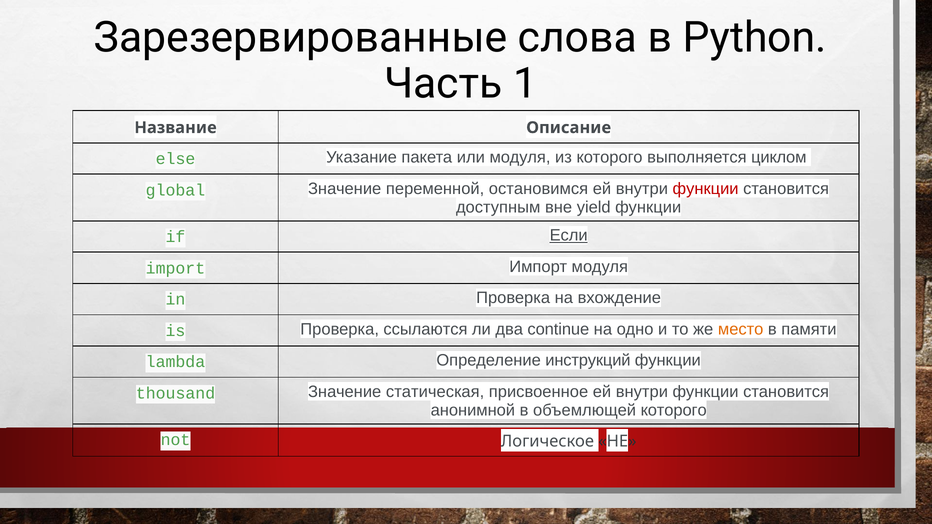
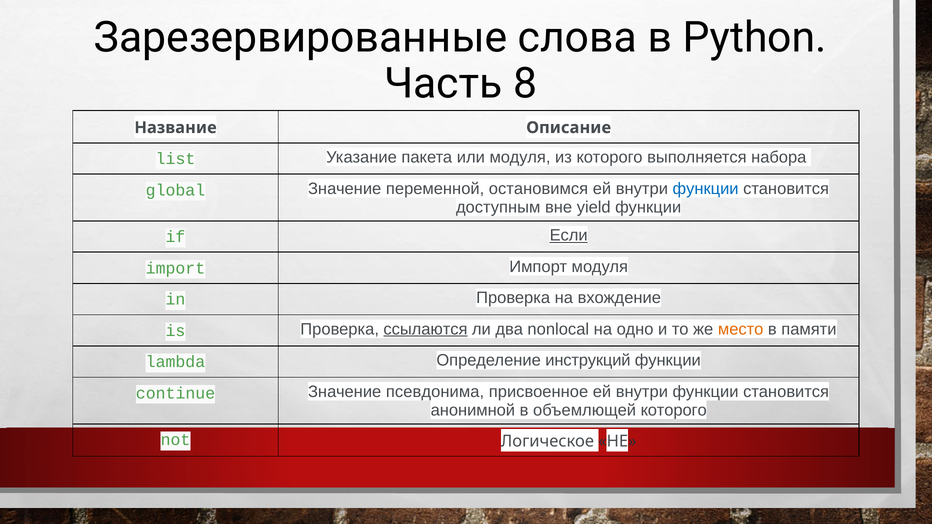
1: 1 -> 8
else: else -> list
циклом: циклом -> набора
функции at (706, 189) colour: red -> blue
ссылаются underline: none -> present
continue: continue -> nonlocal
thousand: thousand -> continue
статическая: статическая -> псевдонима
